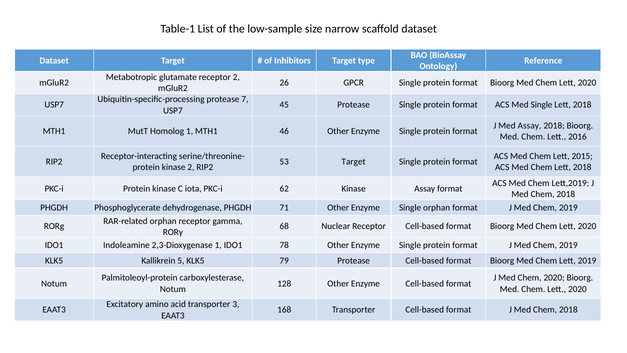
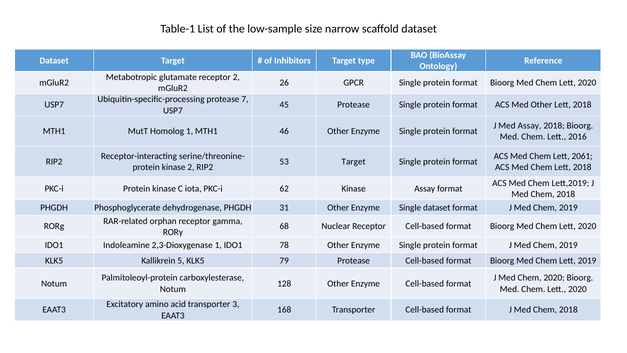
Med Single: Single -> Other
2015: 2015 -> 2061
71: 71 -> 31
Single orphan: orphan -> dataset
